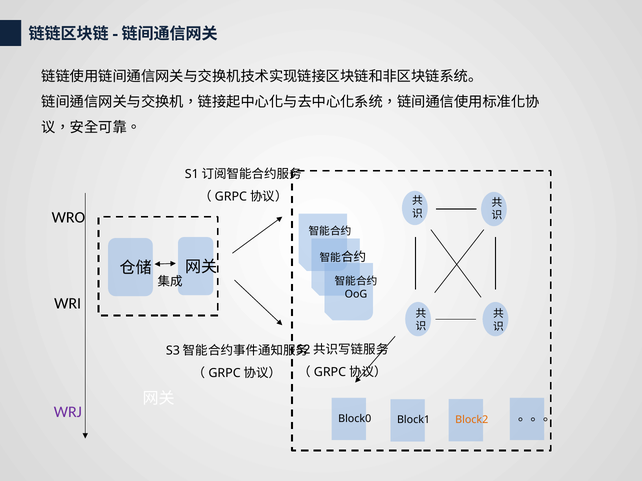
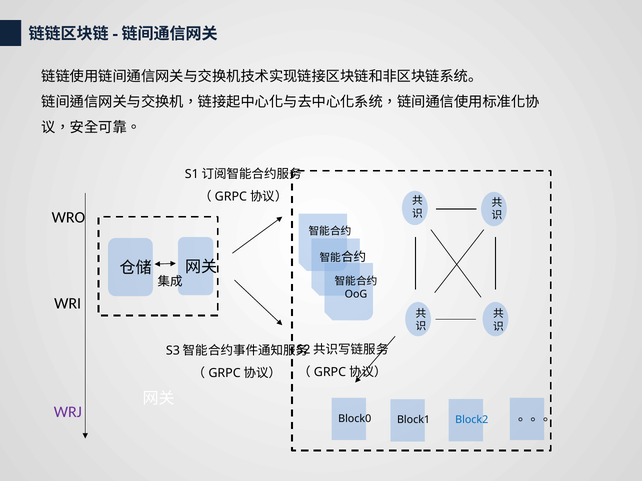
Block2 colour: orange -> blue
